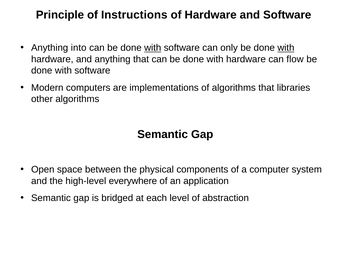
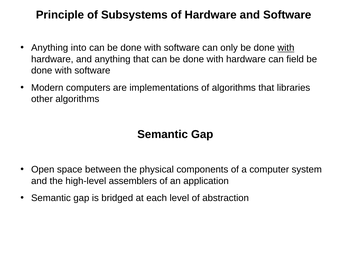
Instructions: Instructions -> Subsystems
with at (153, 48) underline: present -> none
flow: flow -> field
everywhere: everywhere -> assemblers
